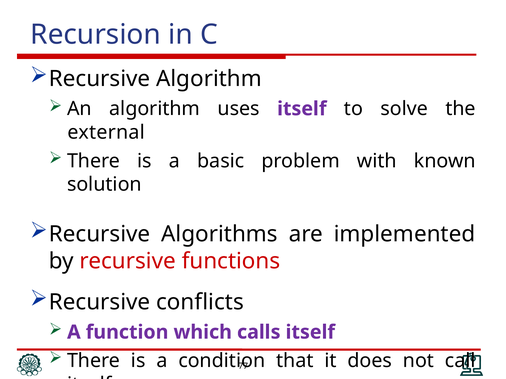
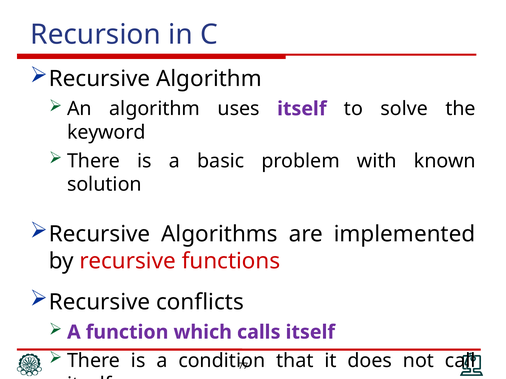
external: external -> keyword
